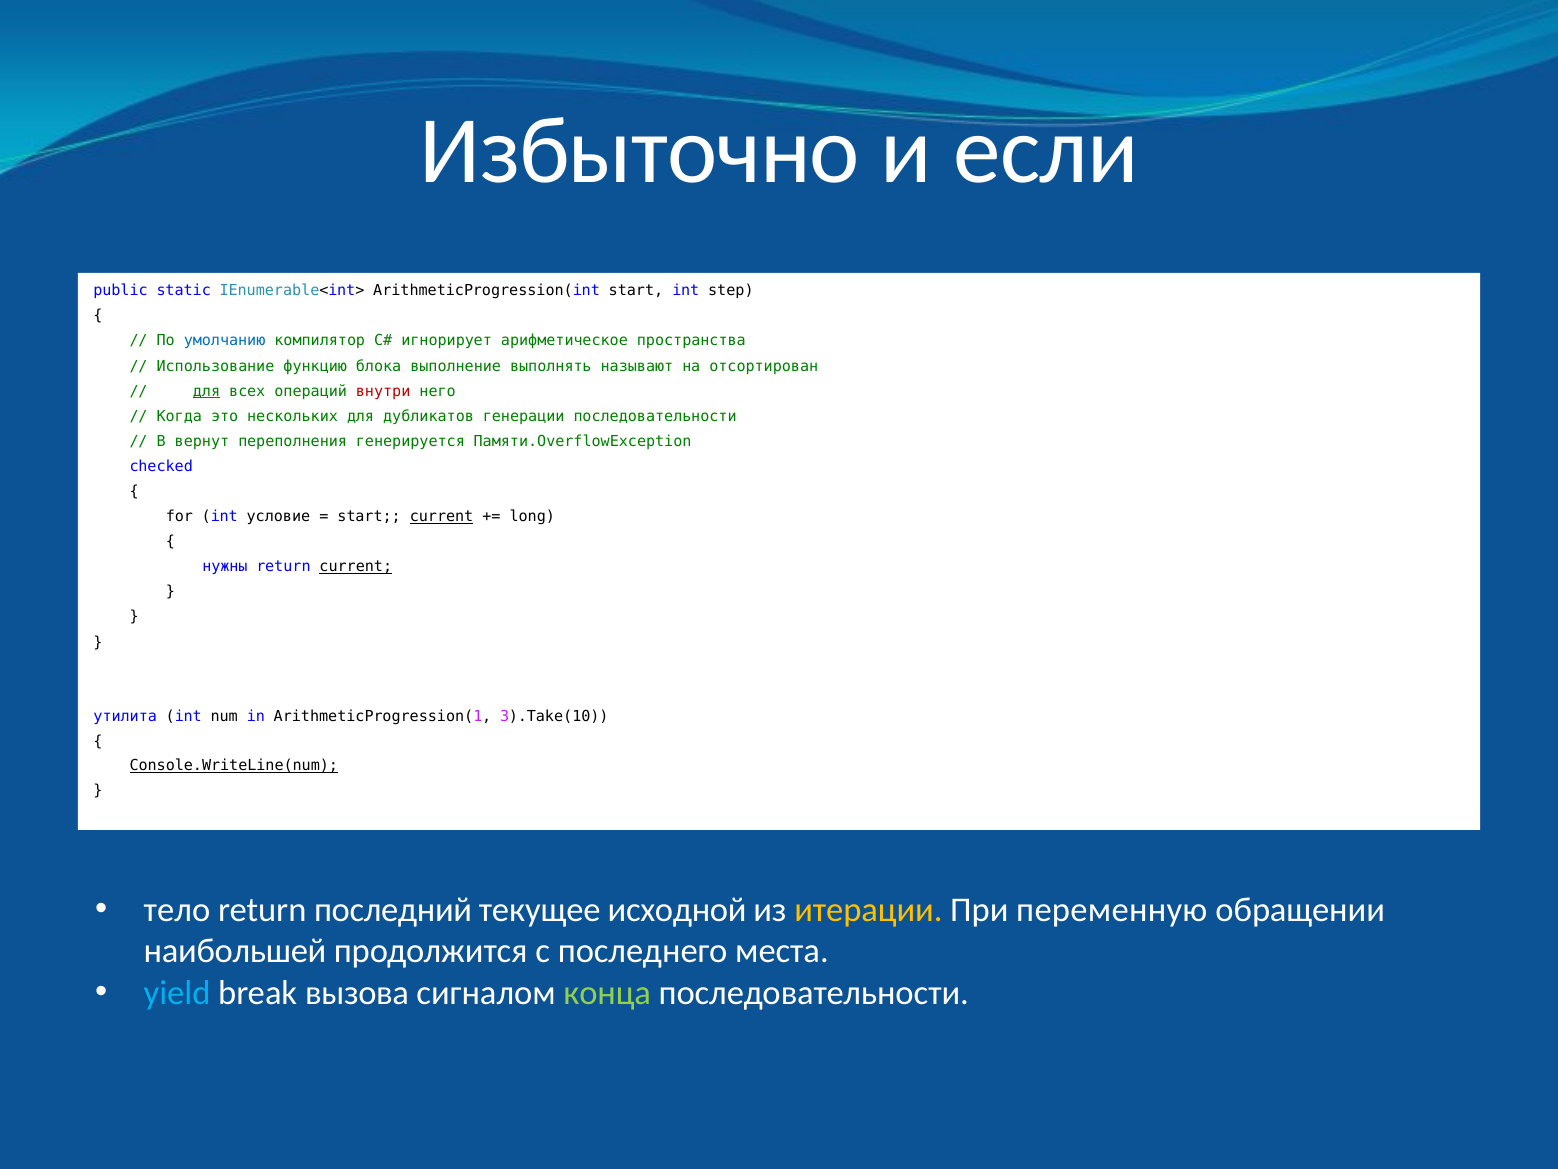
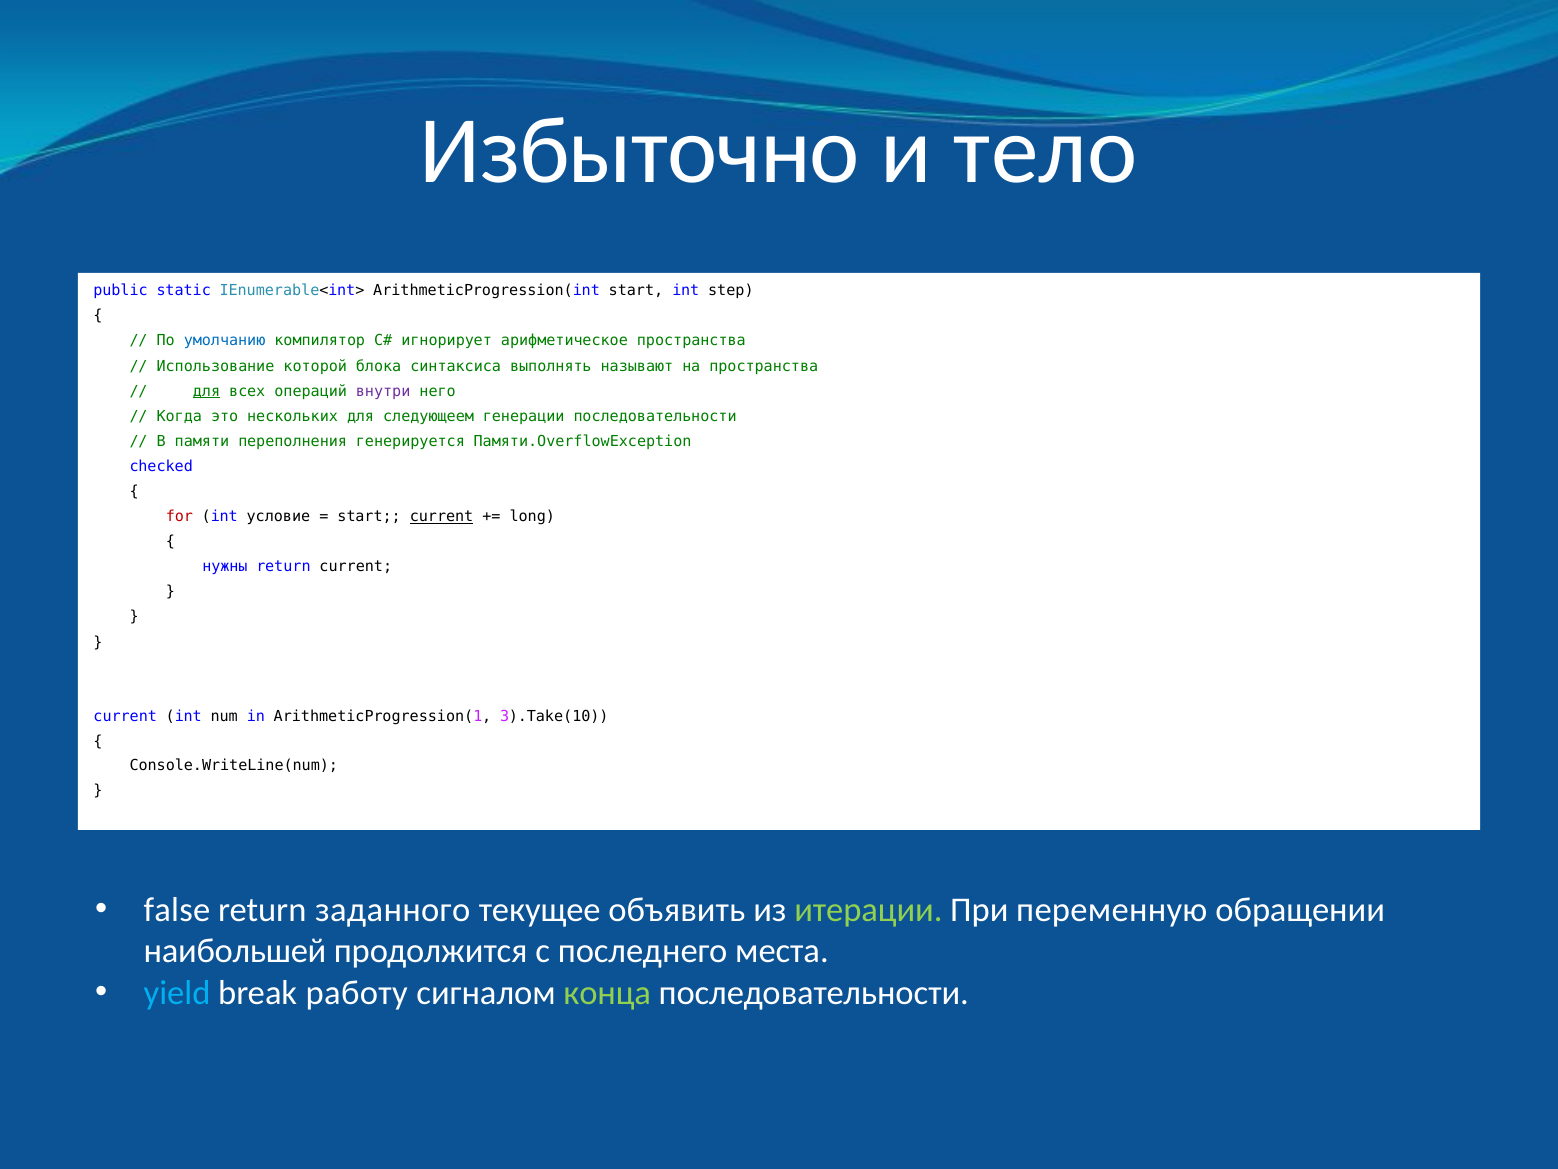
если: если -> тело
функцию: функцию -> которой
выполнение: выполнение -> синтаксиса
на отсортирован: отсортирован -> пространства
внутри colour: red -> purple
дубликатов: дубликатов -> следующеем
вернут: вернут -> памяти
for colour: black -> red
current at (356, 567) underline: present -> none
утилита at (125, 716): утилита -> current
Console.WriteLine(num underline: present -> none
тело: тело -> false
последний: последний -> заданного
исходной: исходной -> объявить
итерации colour: yellow -> light green
вызова: вызова -> работу
